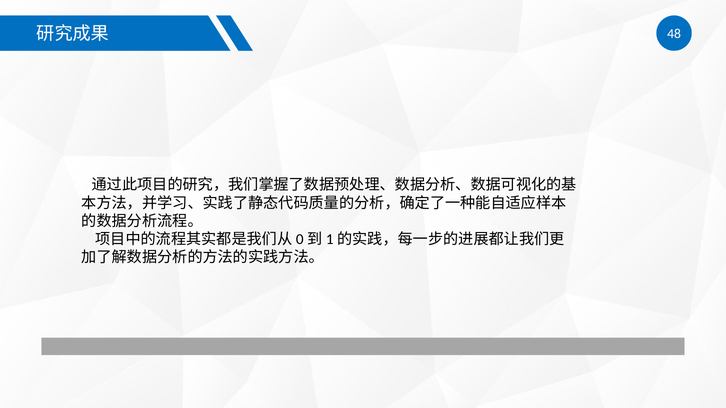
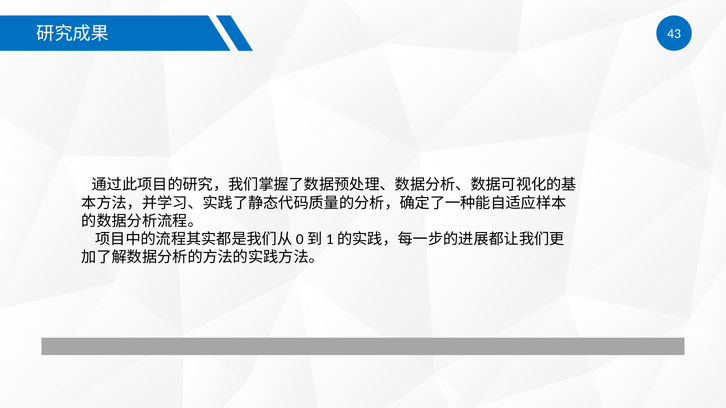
48: 48 -> 43
